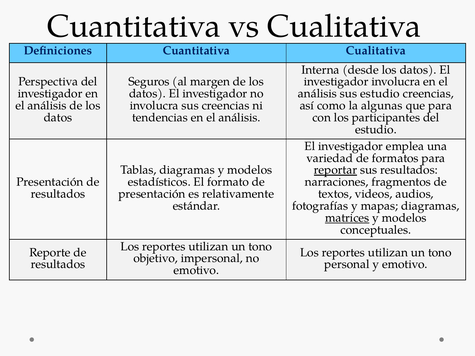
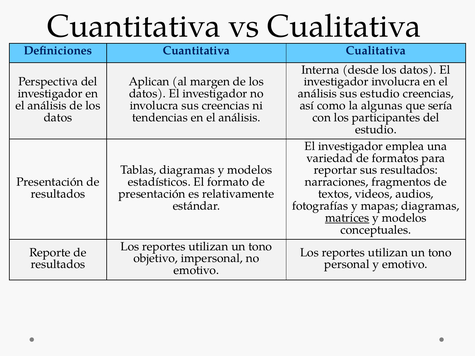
Seguros: Seguros -> Aplican
que para: para -> sería
reportar underline: present -> none
